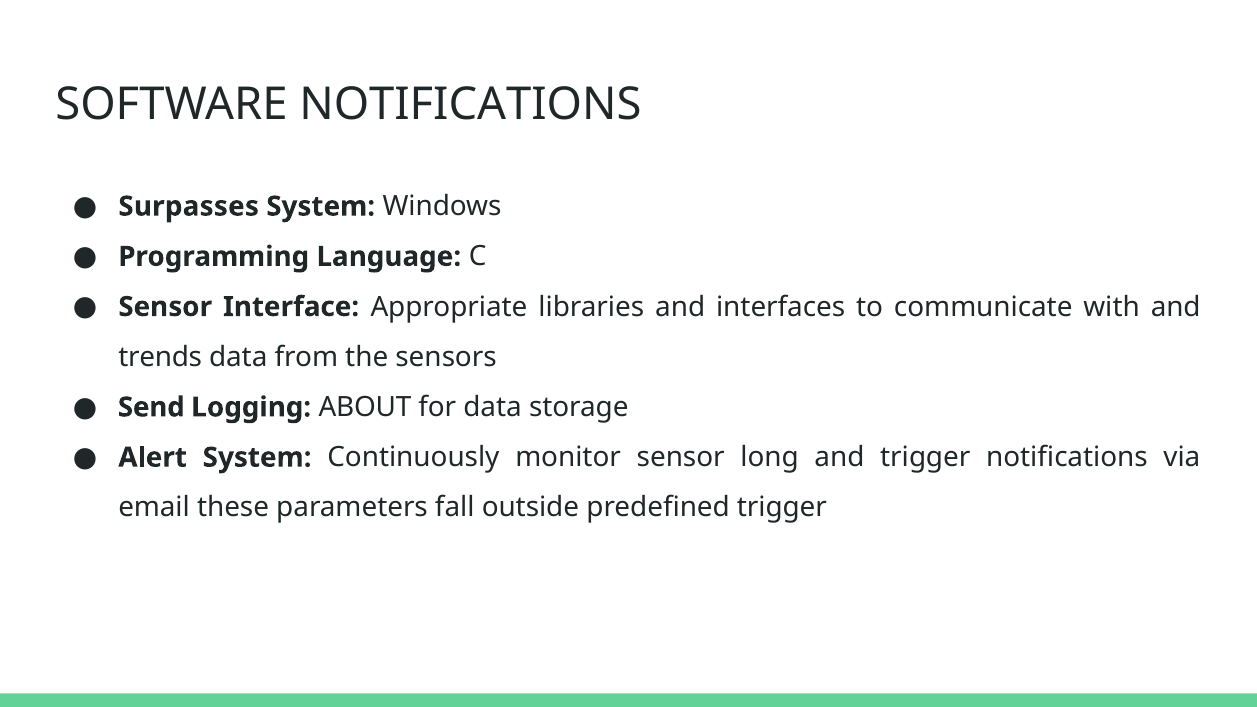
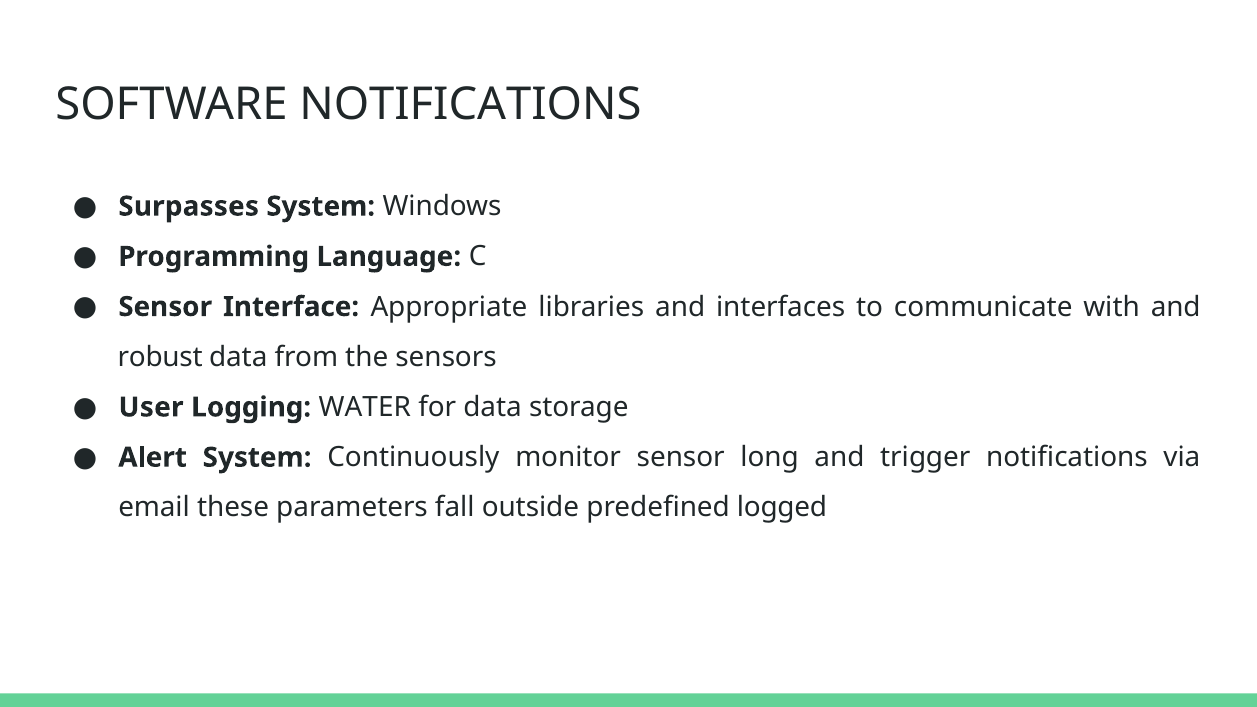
trends: trends -> robust
Send: Send -> User
ABOUT: ABOUT -> WATER
predefined trigger: trigger -> logged
